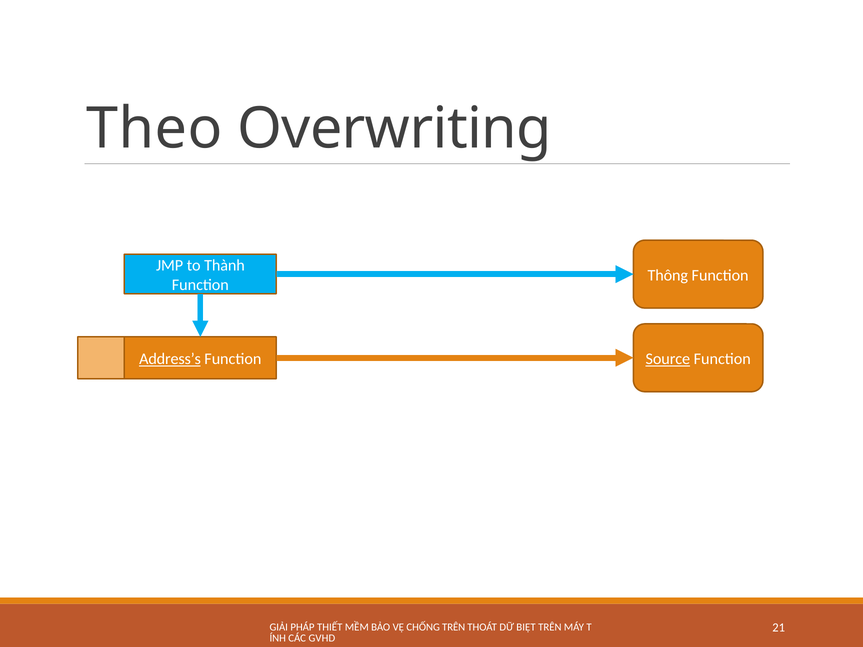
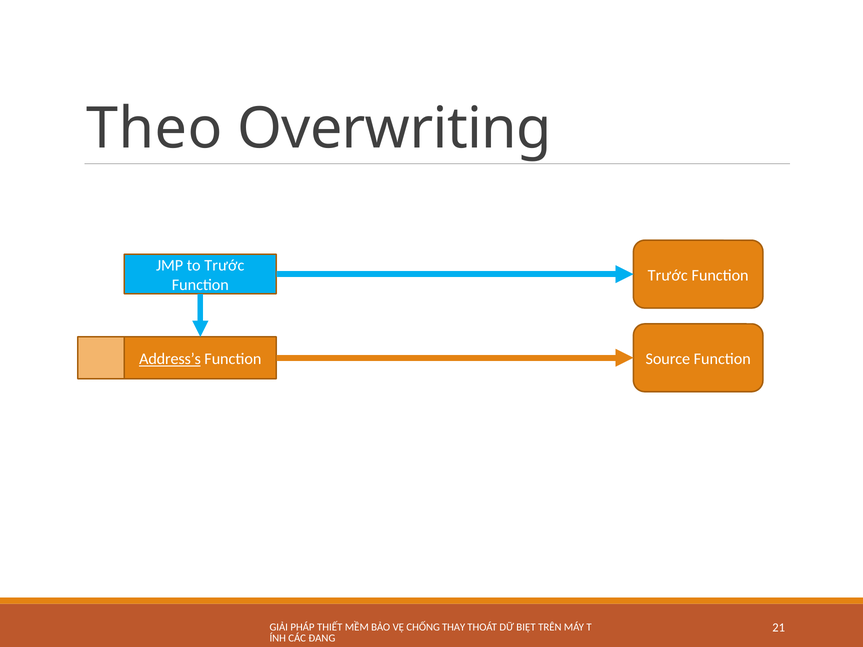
to Thành: Thành -> Trước
Thông at (668, 275): Thông -> Trước
Source underline: present -> none
CHỐNG TRÊN: TRÊN -> THAY
GVHD: GVHD -> ĐANG
